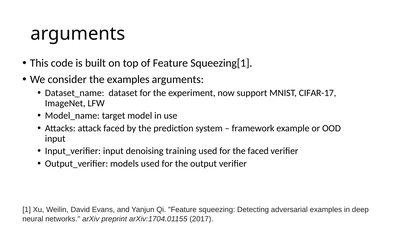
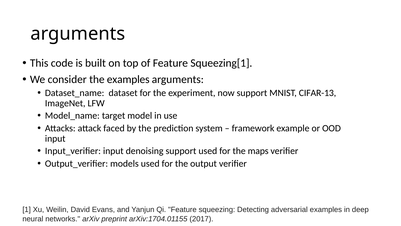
CIFAR-17: CIFAR-17 -> CIFAR-13
denoising training: training -> support
the faced: faced -> maps
